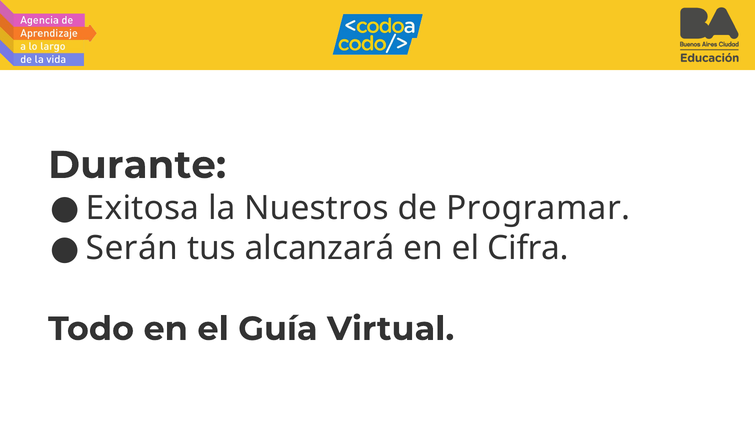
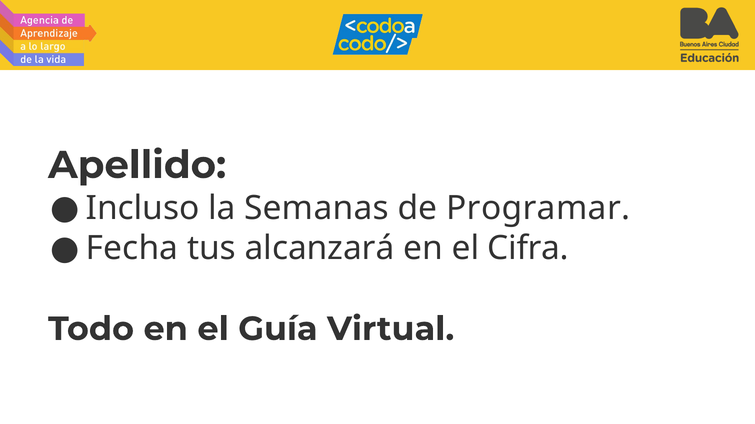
Durante: Durante -> Apellido
Exitosa: Exitosa -> Incluso
Nuestros: Nuestros -> Semanas
Serán: Serán -> Fecha
